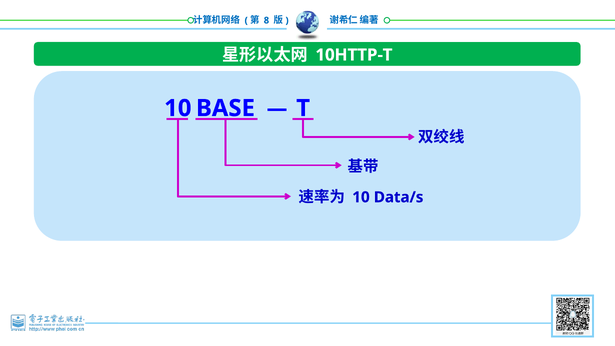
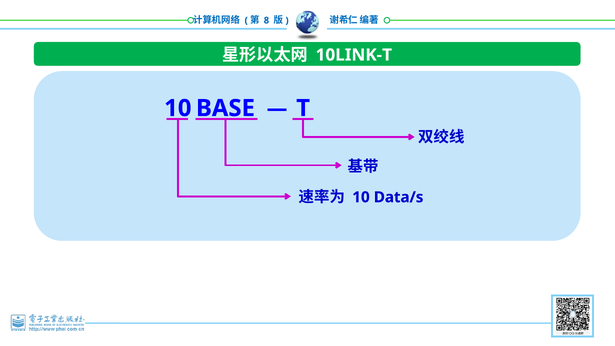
10HTTP-T: 10HTTP-T -> 10LINK-T
